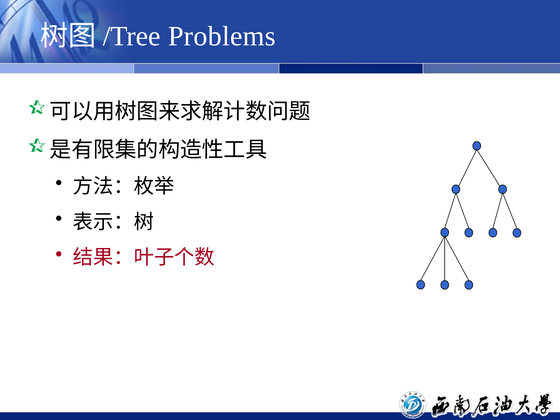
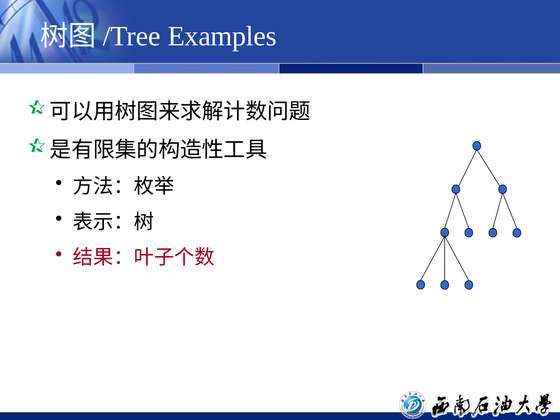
Problems: Problems -> Examples
